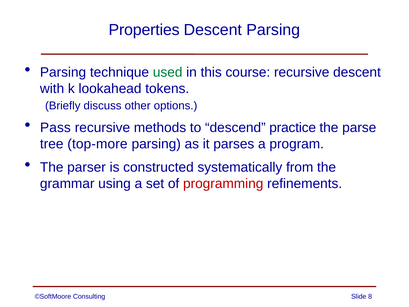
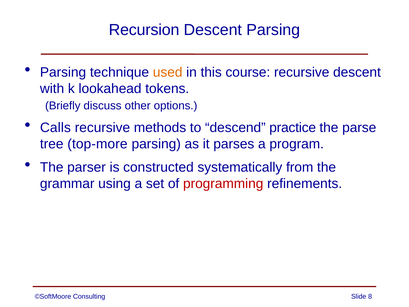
Properties: Properties -> Recursion
used colour: green -> orange
Pass: Pass -> Calls
